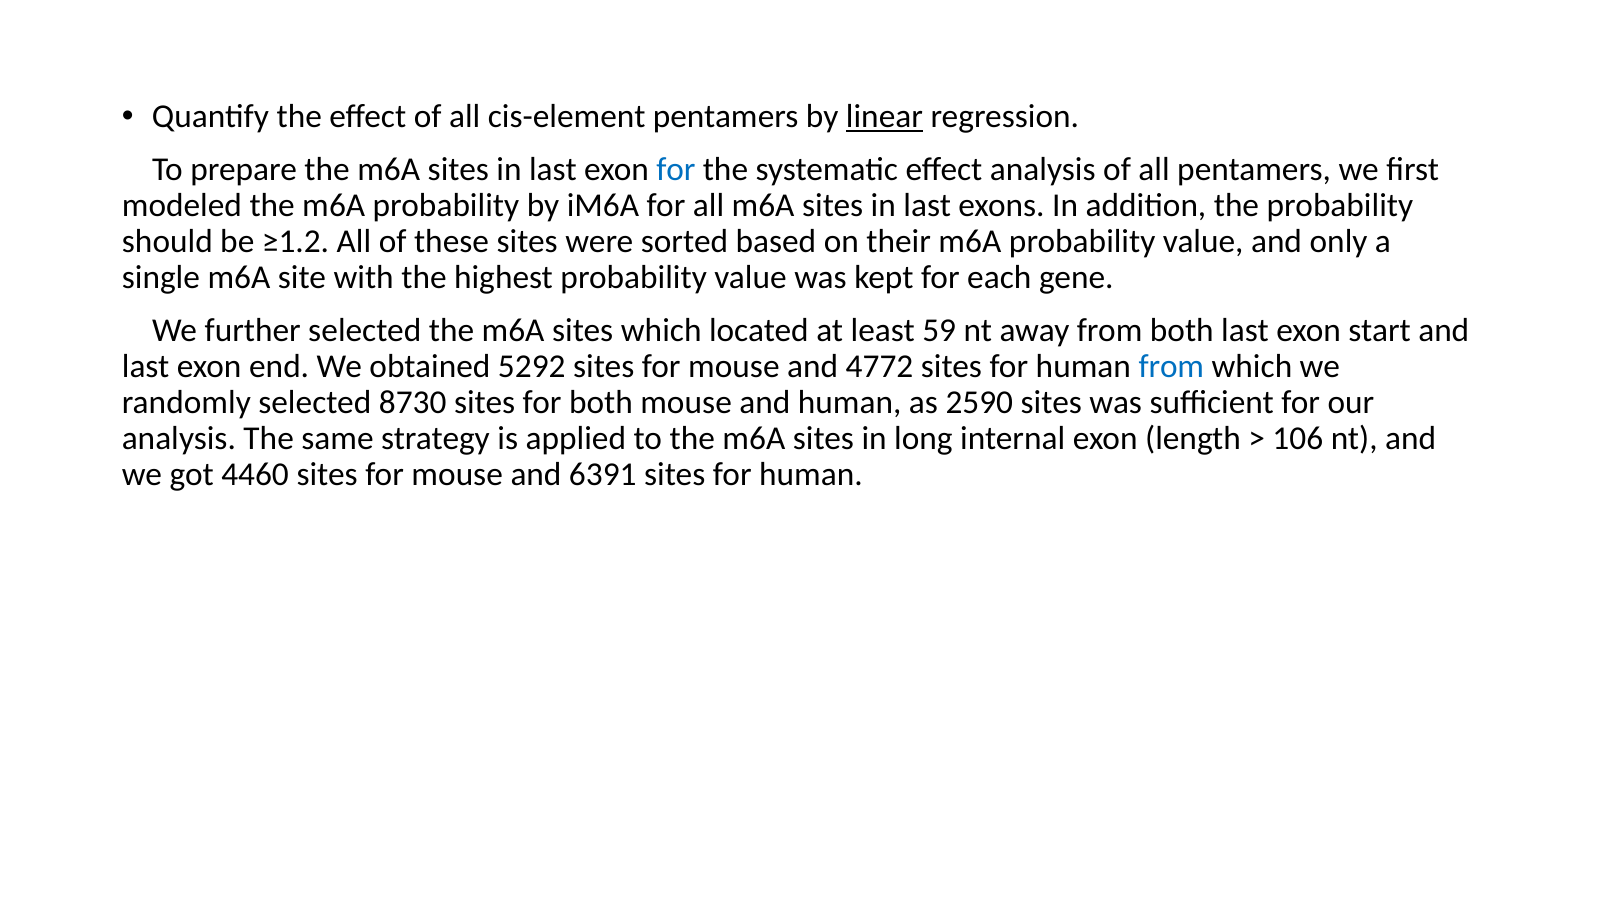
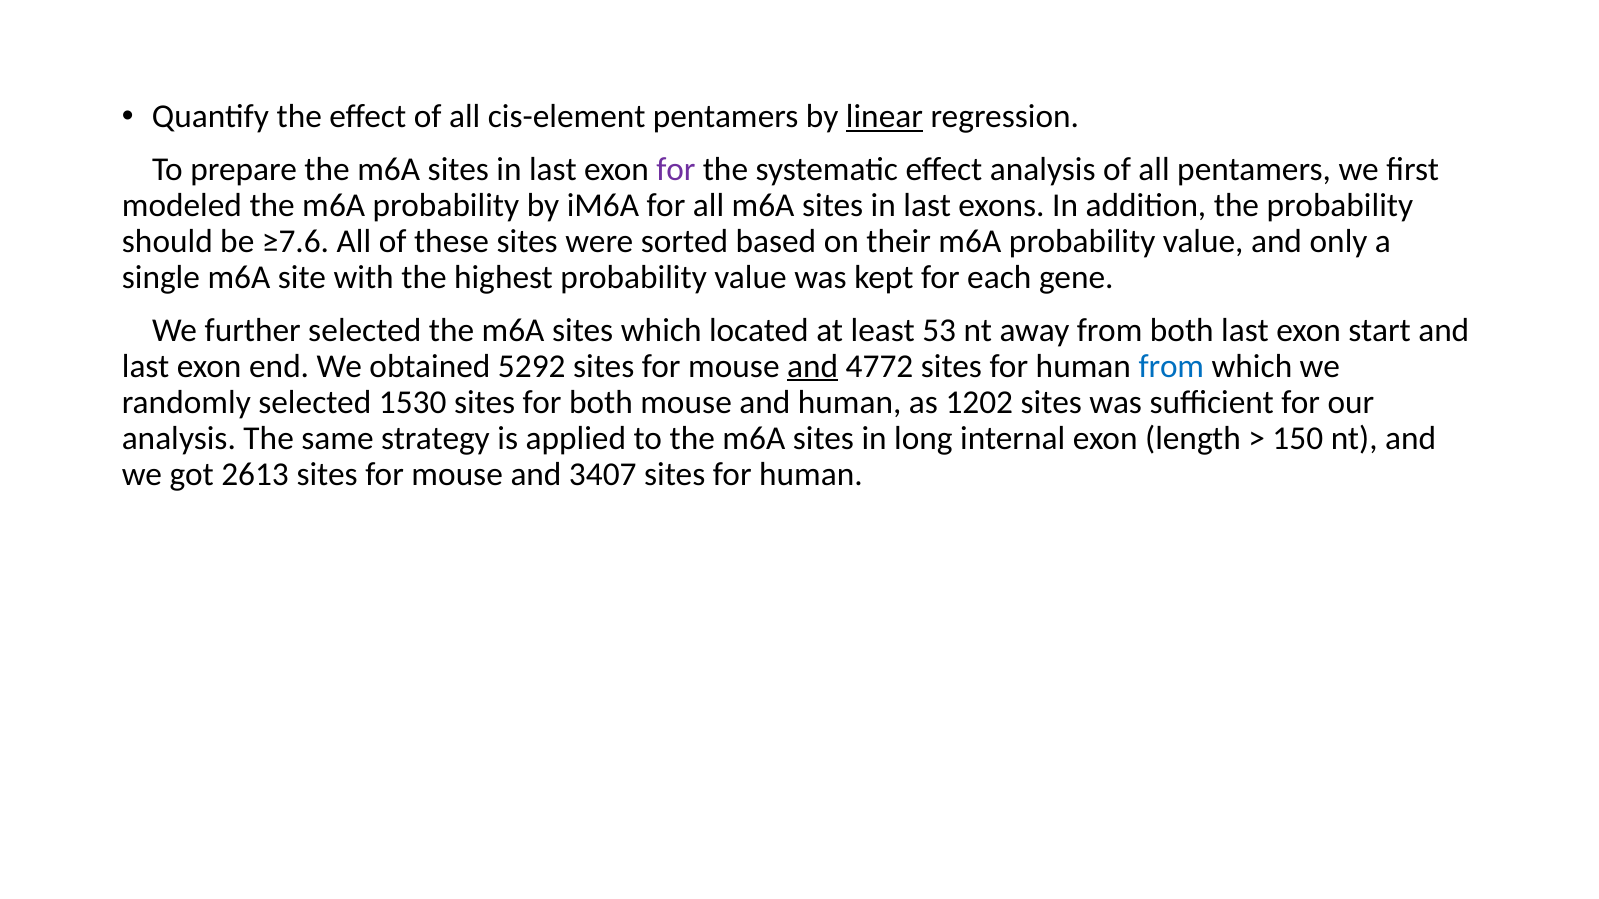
for at (676, 170) colour: blue -> purple
≥1.2: ≥1.2 -> ≥7.6
59: 59 -> 53
and at (813, 366) underline: none -> present
8730: 8730 -> 1530
2590: 2590 -> 1202
106: 106 -> 150
4460: 4460 -> 2613
6391: 6391 -> 3407
